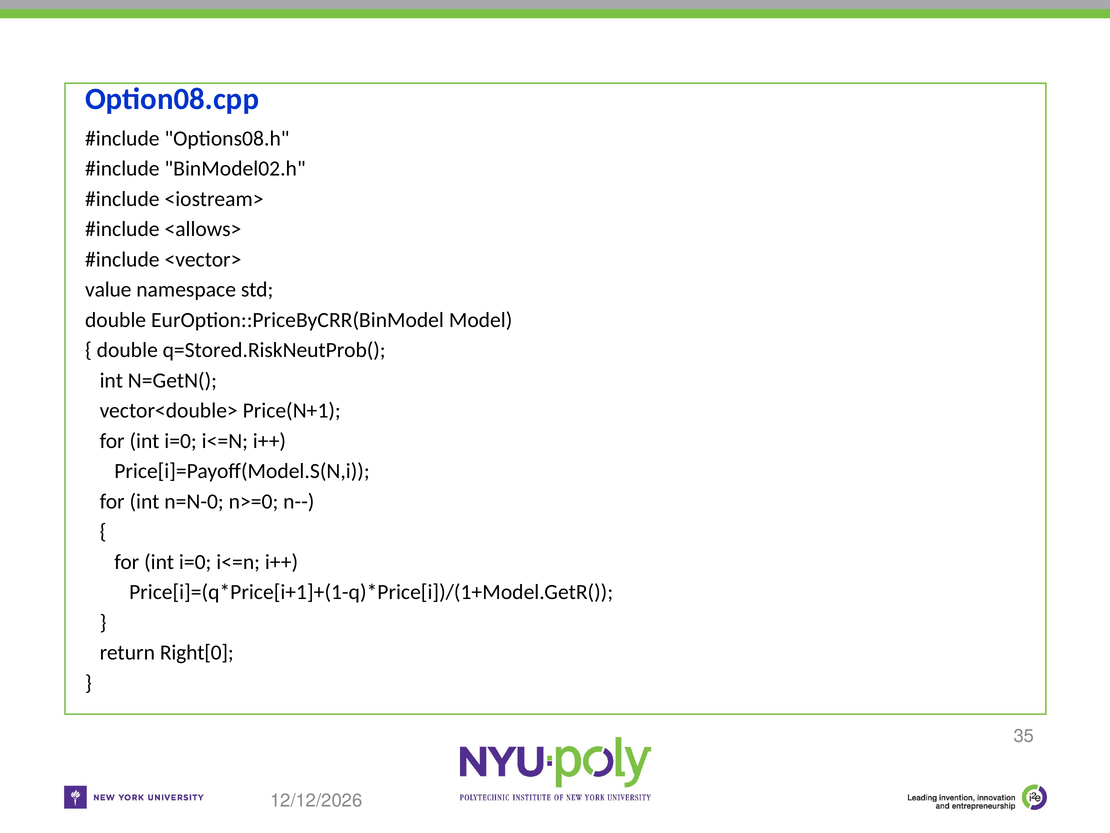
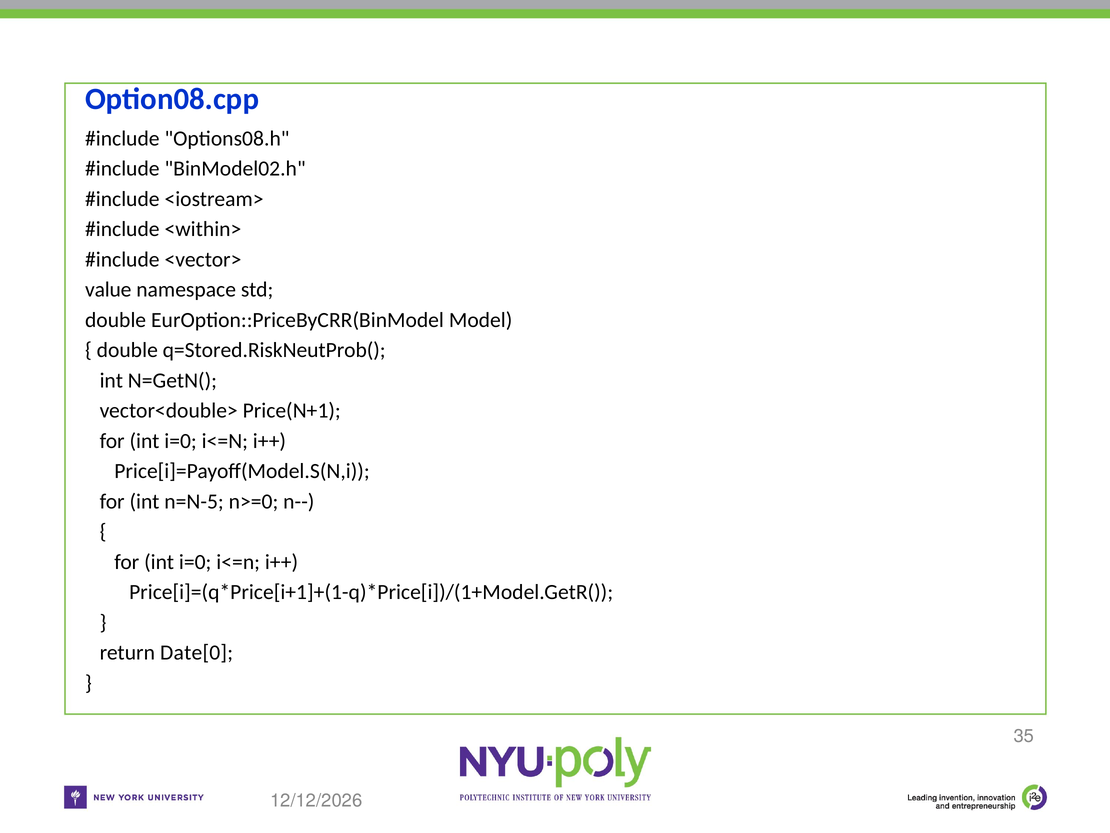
<allows>: <allows> -> <within>
n=N-0: n=N-0 -> n=N-5
Right[0: Right[0 -> Date[0
